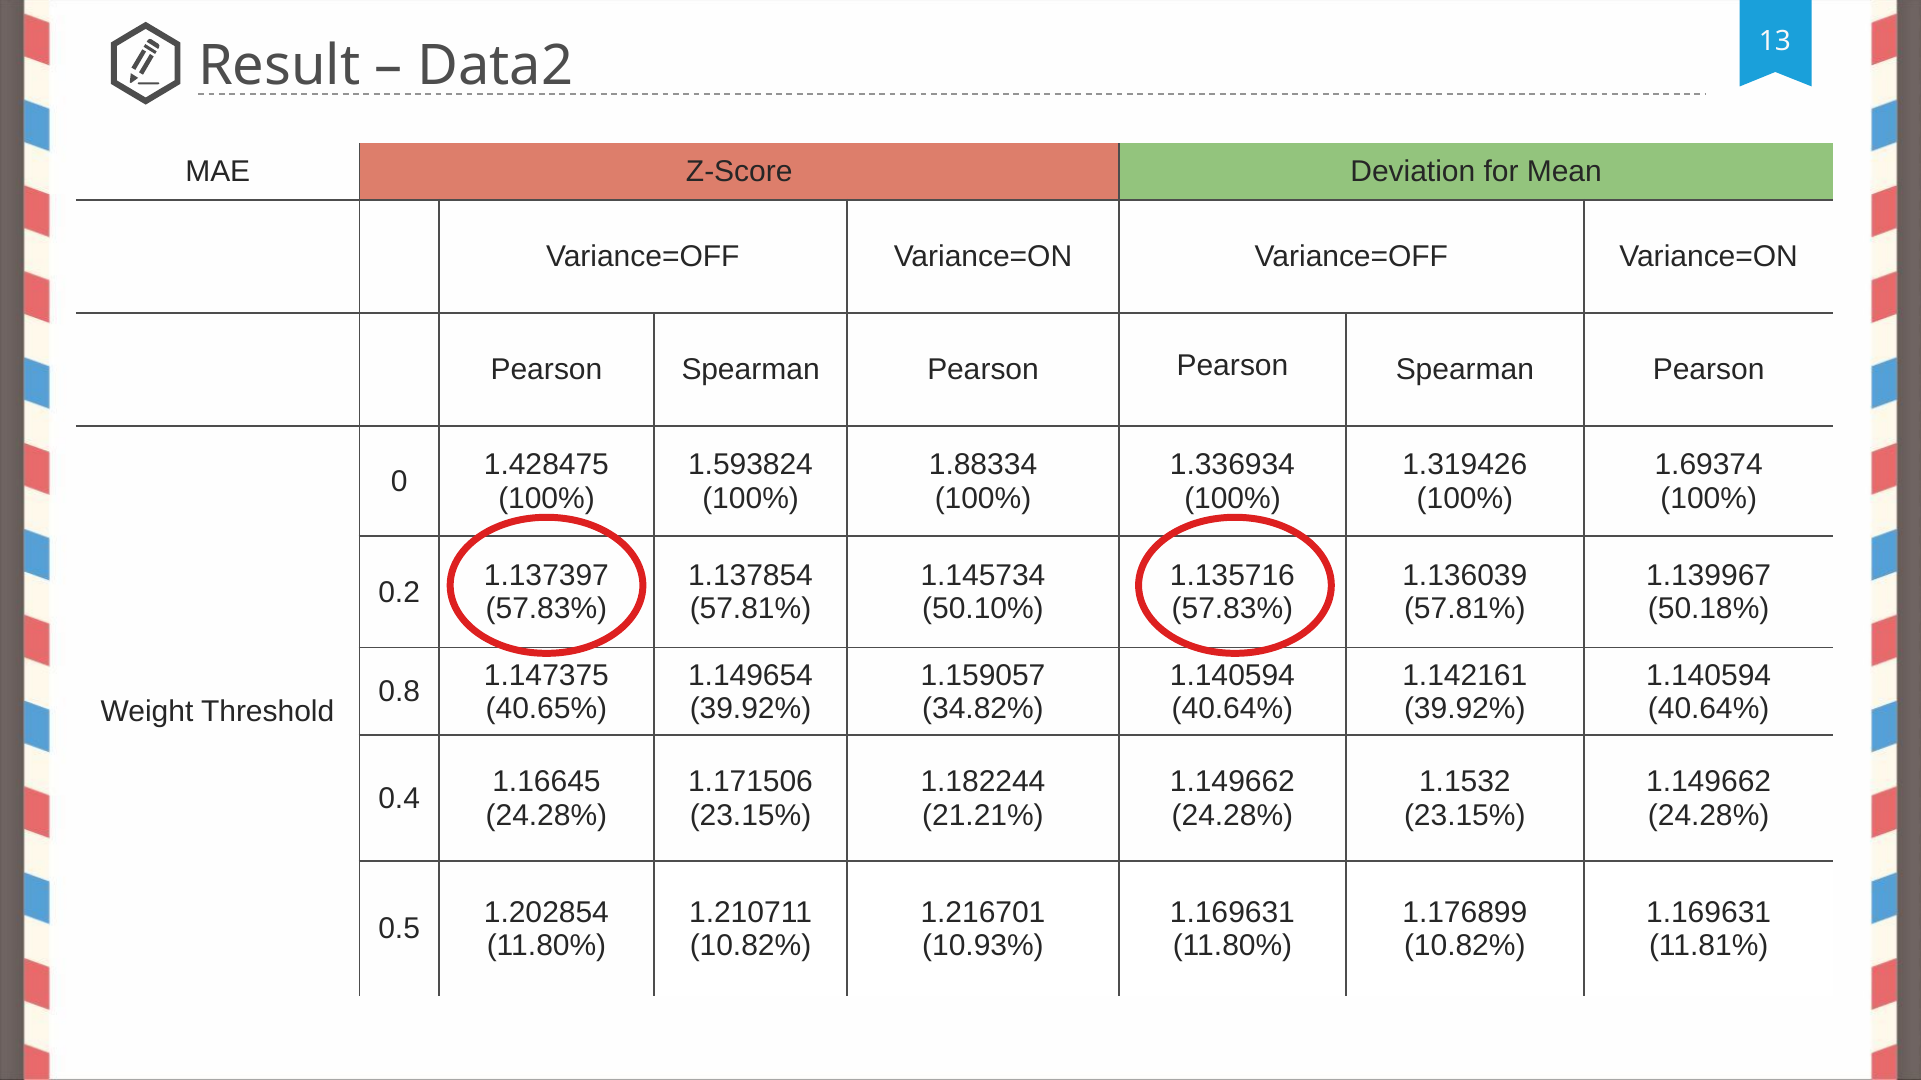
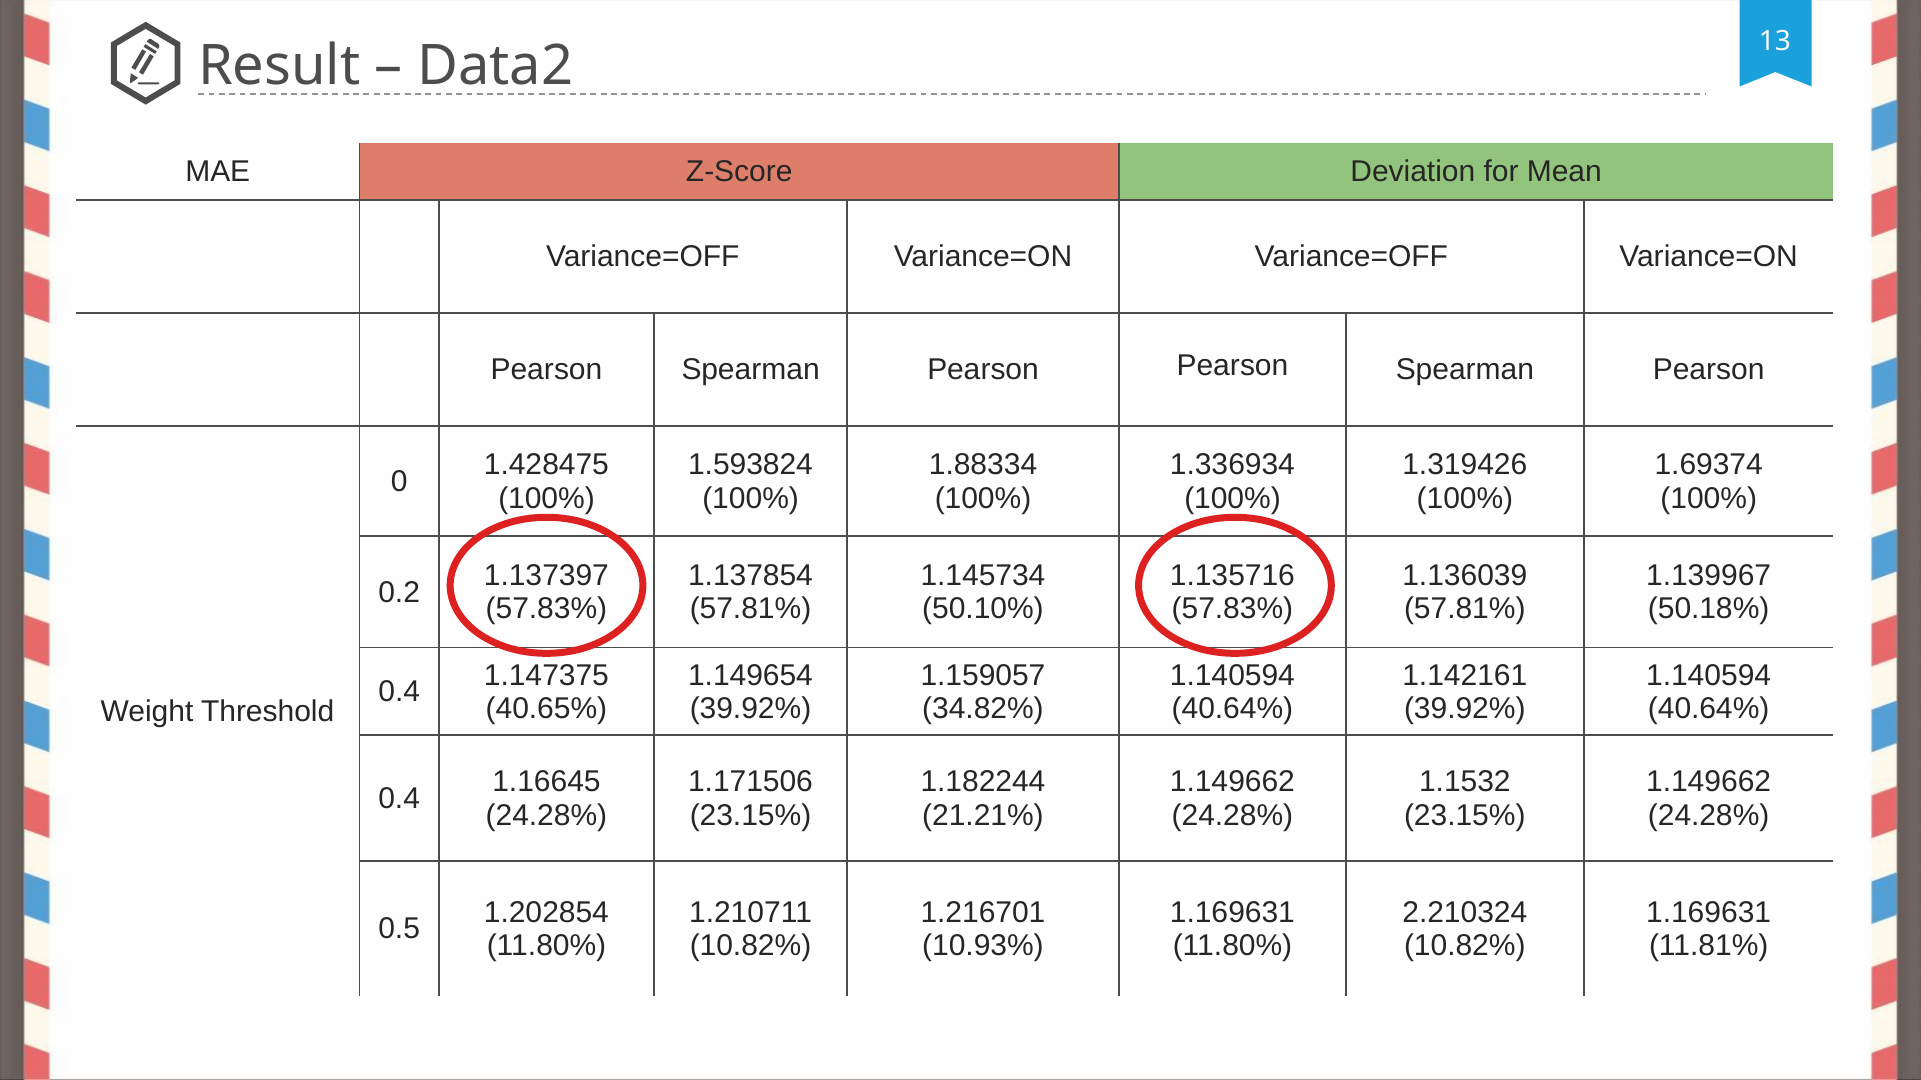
0.8 at (399, 692): 0.8 -> 0.4
1.176899: 1.176899 -> 2.210324
